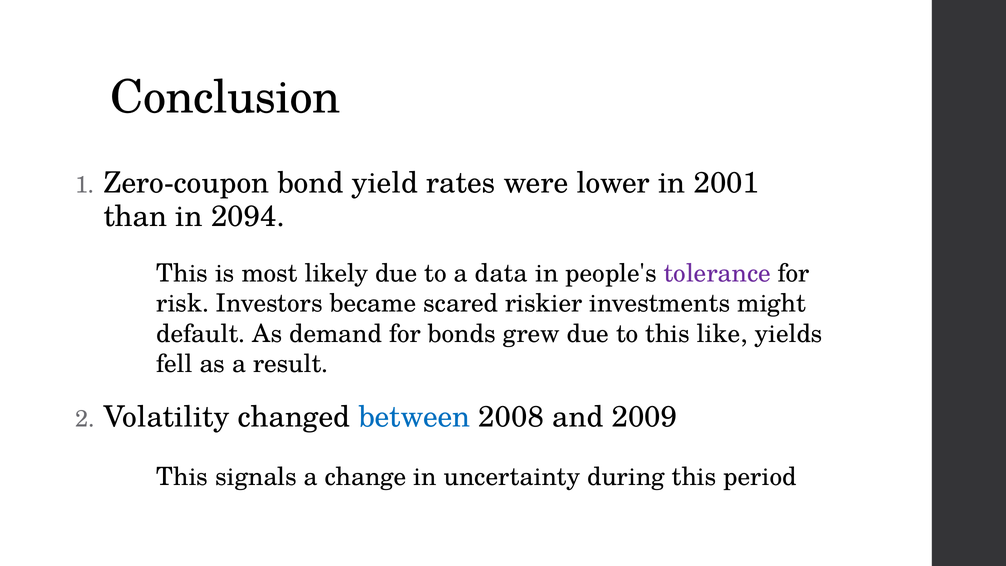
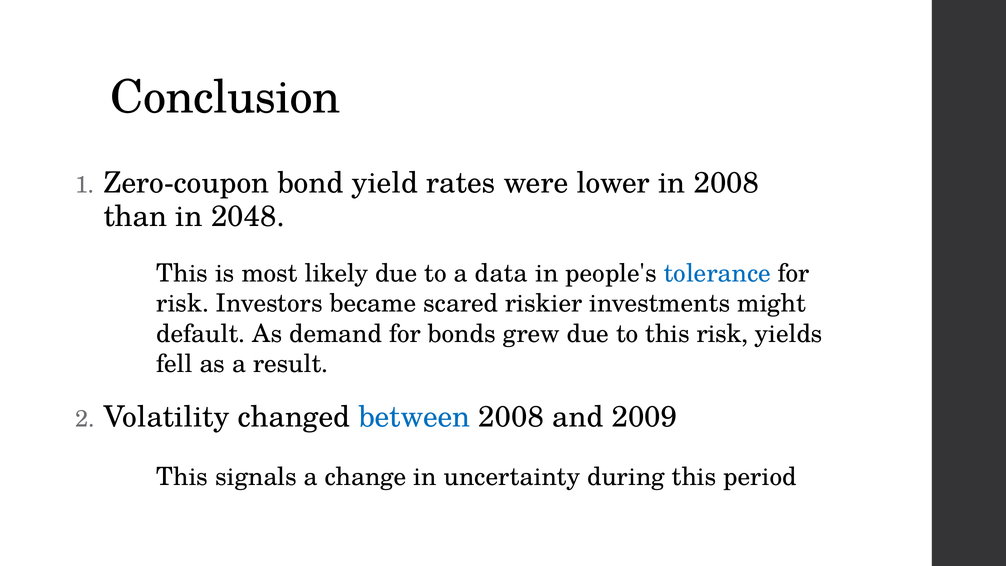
in 2001: 2001 -> 2008
2094: 2094 -> 2048
tolerance colour: purple -> blue
this like: like -> risk
